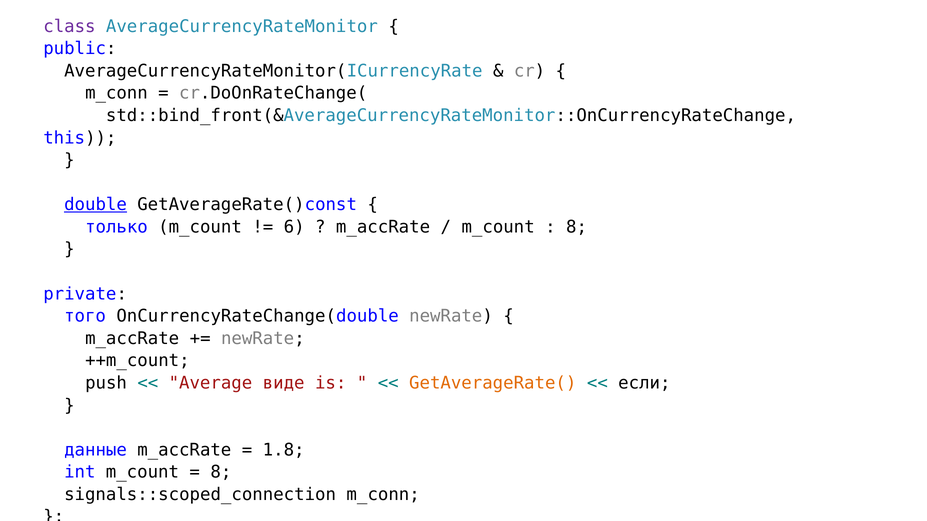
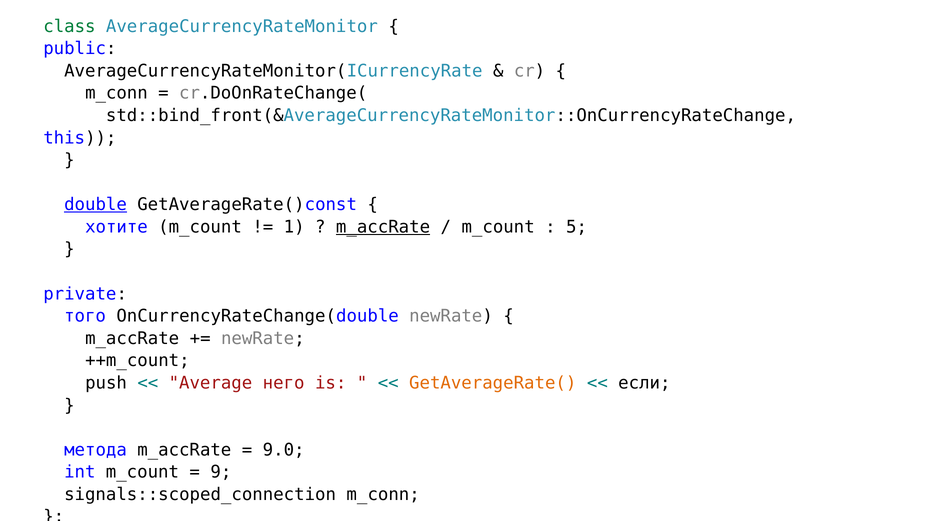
class colour: purple -> green
только: только -> хотите
6: 6 -> 1
m_accRate at (383, 227) underline: none -> present
8 at (577, 227): 8 -> 5
виде: виде -> него
данные: данные -> метода
1.8: 1.8 -> 9.0
8 at (221, 473): 8 -> 9
